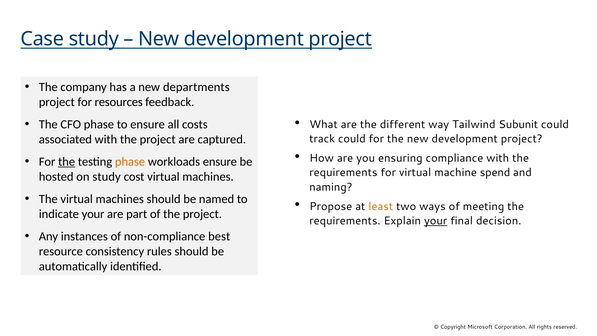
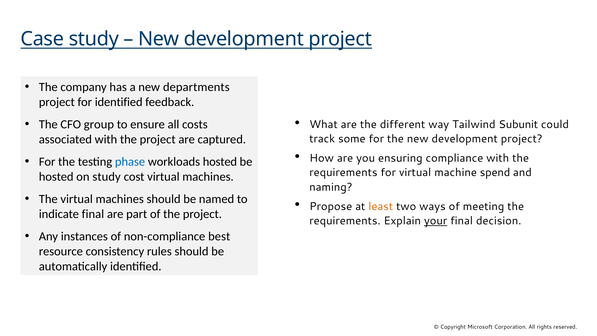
for resources: resources -> identified
CFO phase: phase -> group
track could: could -> some
the at (67, 162) underline: present -> none
phase at (130, 162) colour: orange -> blue
workloads ensure: ensure -> hosted
indicate your: your -> final
